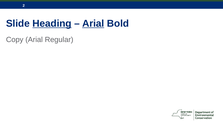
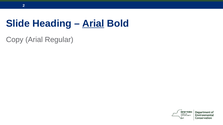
Heading underline: present -> none
